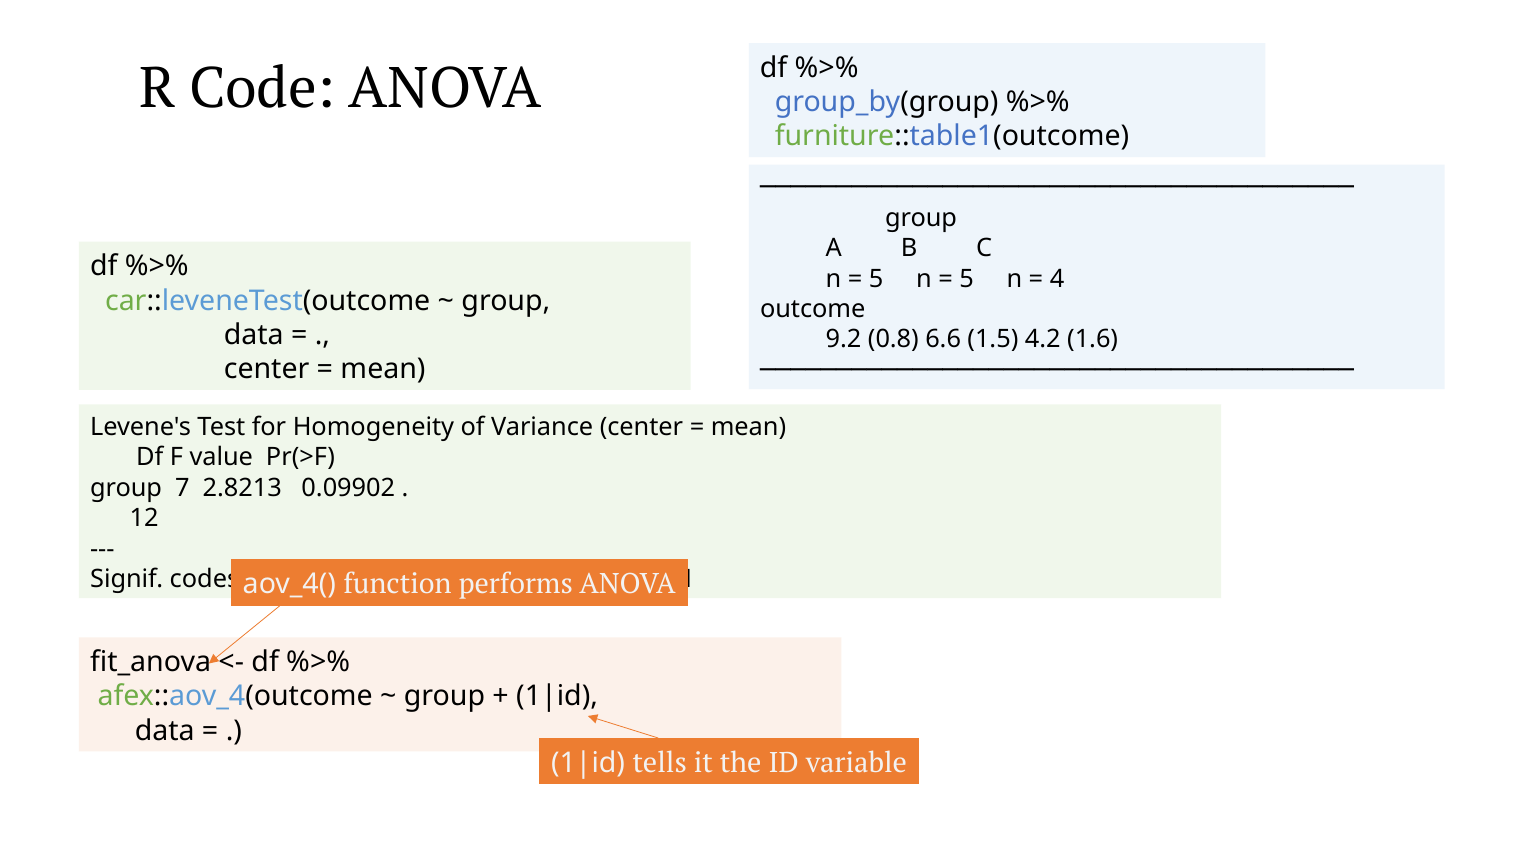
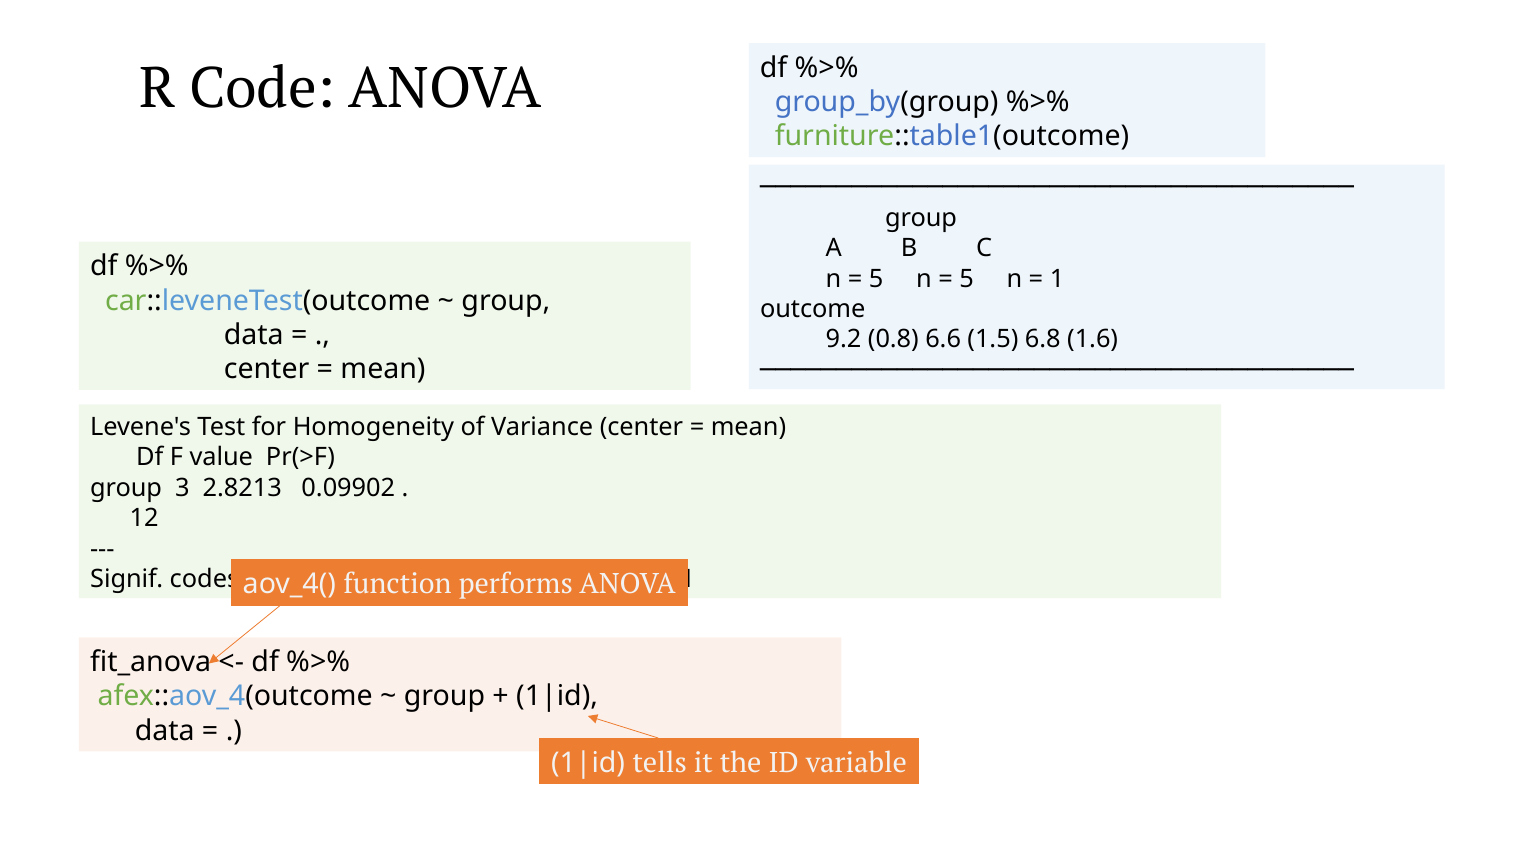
4 at (1057, 279): 4 -> 1
4.2: 4.2 -> 6.8
7: 7 -> 3
